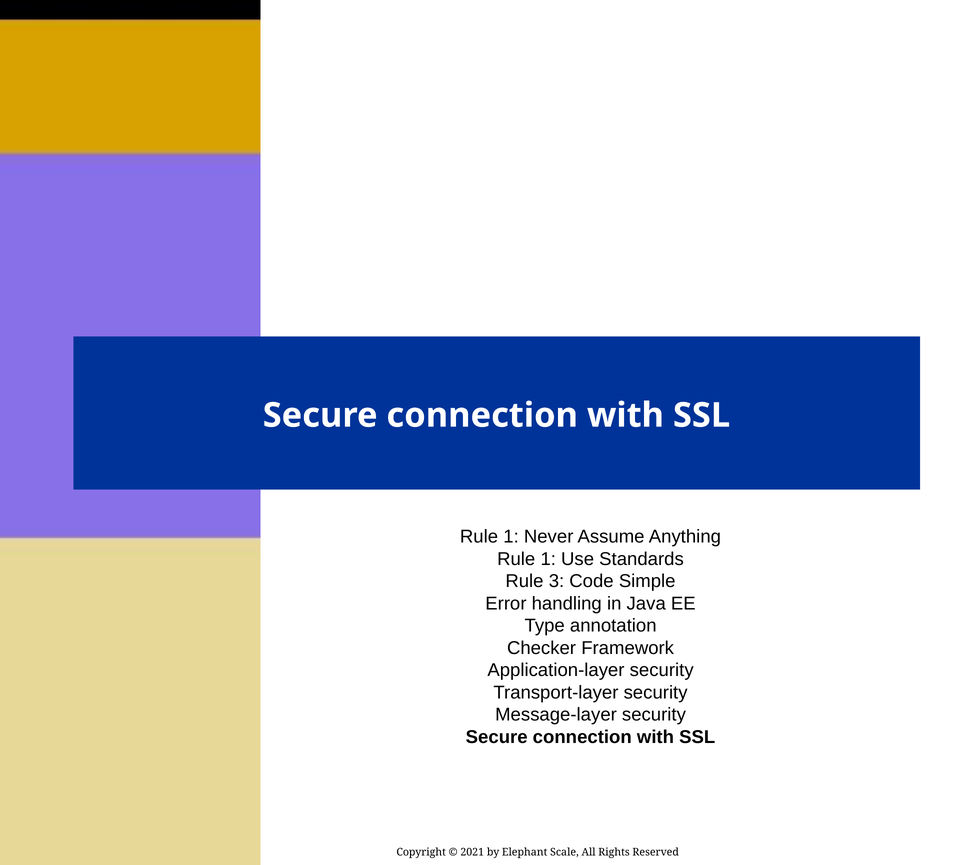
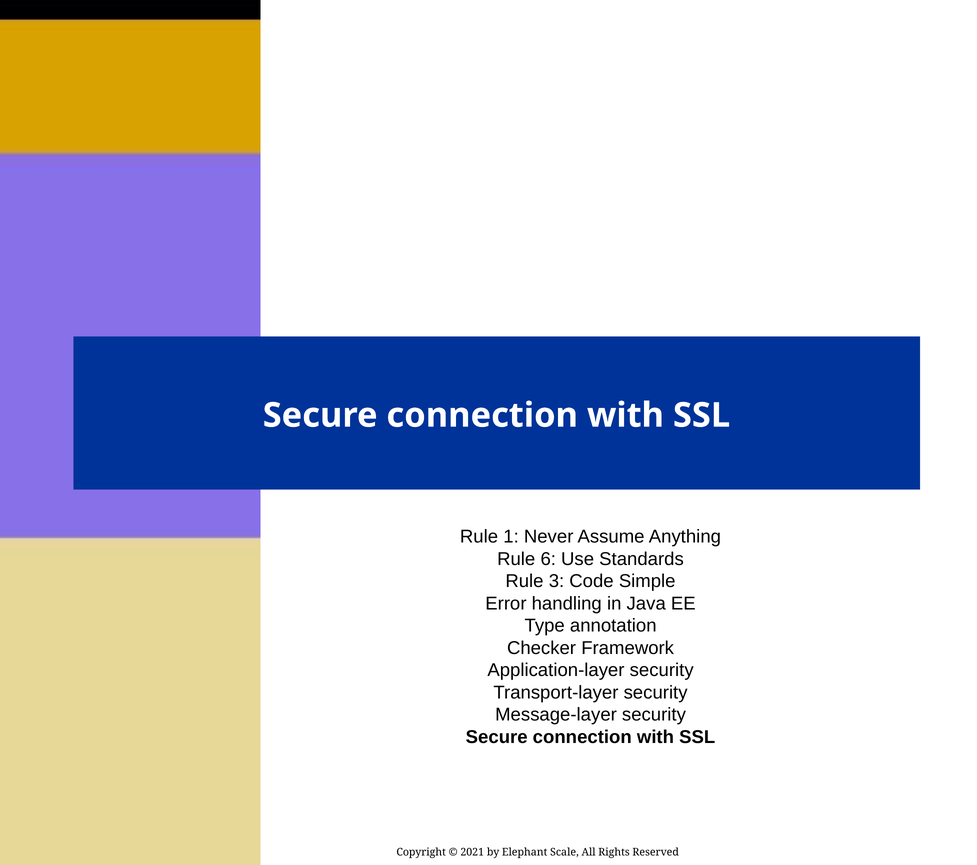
1 at (548, 559): 1 -> 6
